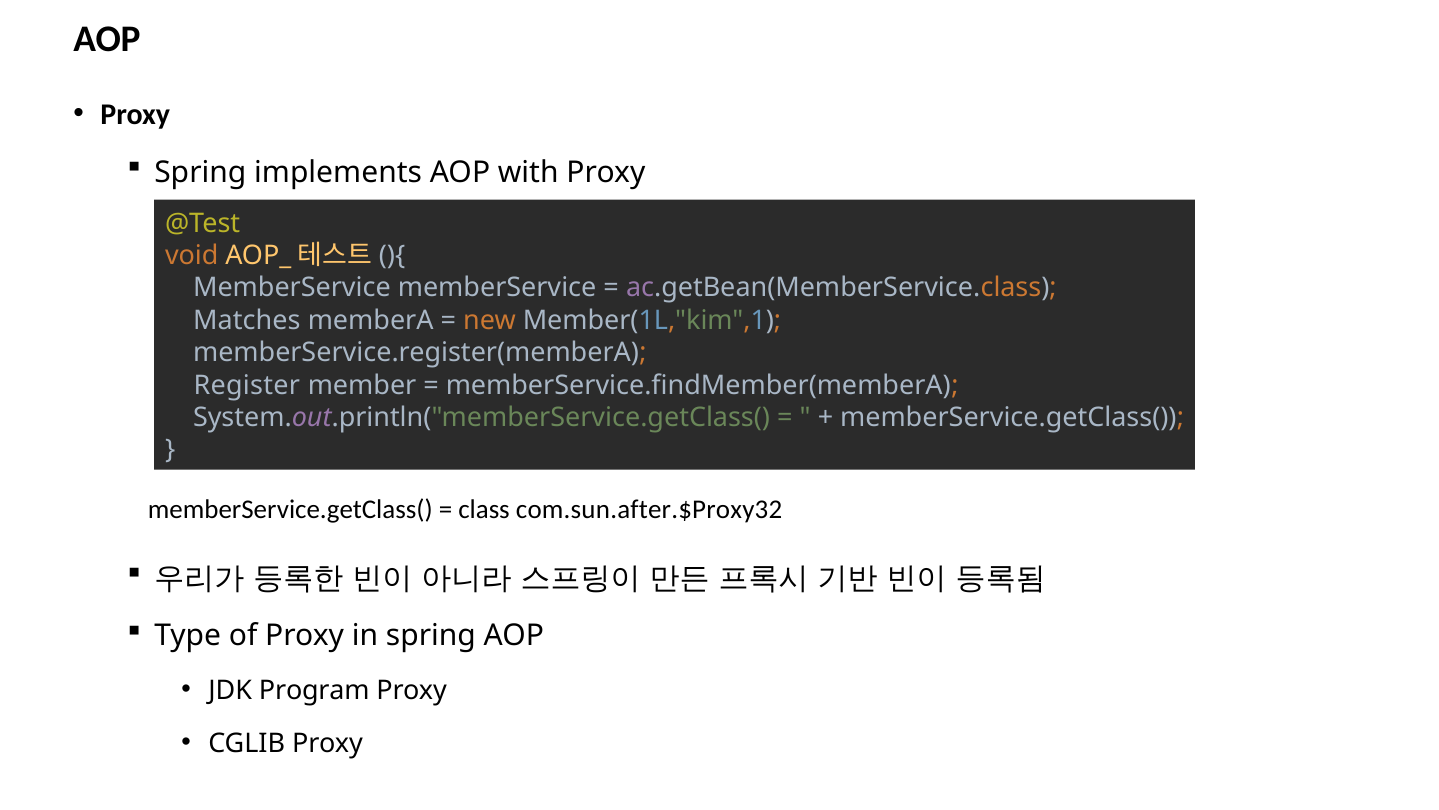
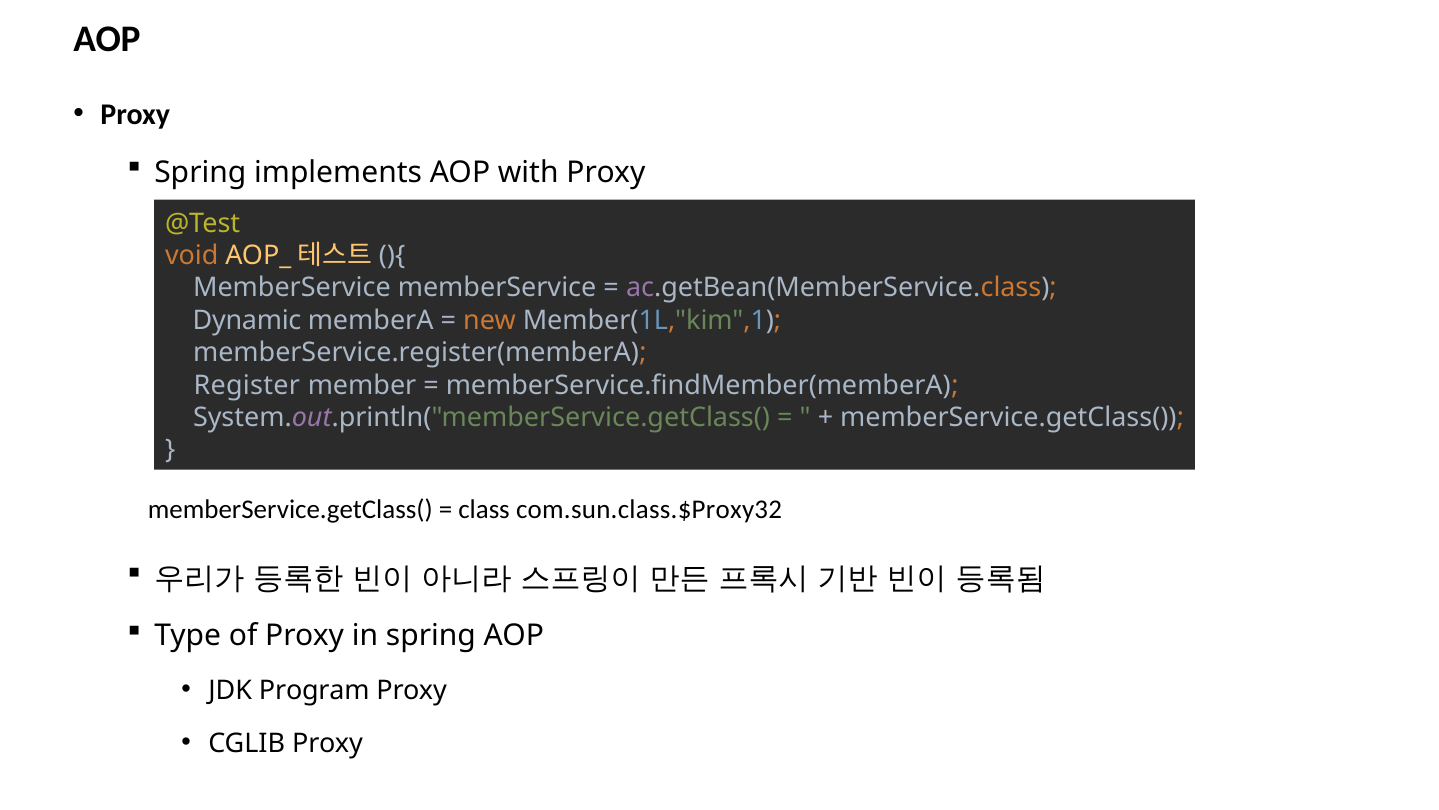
Matches: Matches -> Dynamic
com.sun.after.$Proxy32: com.sun.after.$Proxy32 -> com.sun.class.$Proxy32
